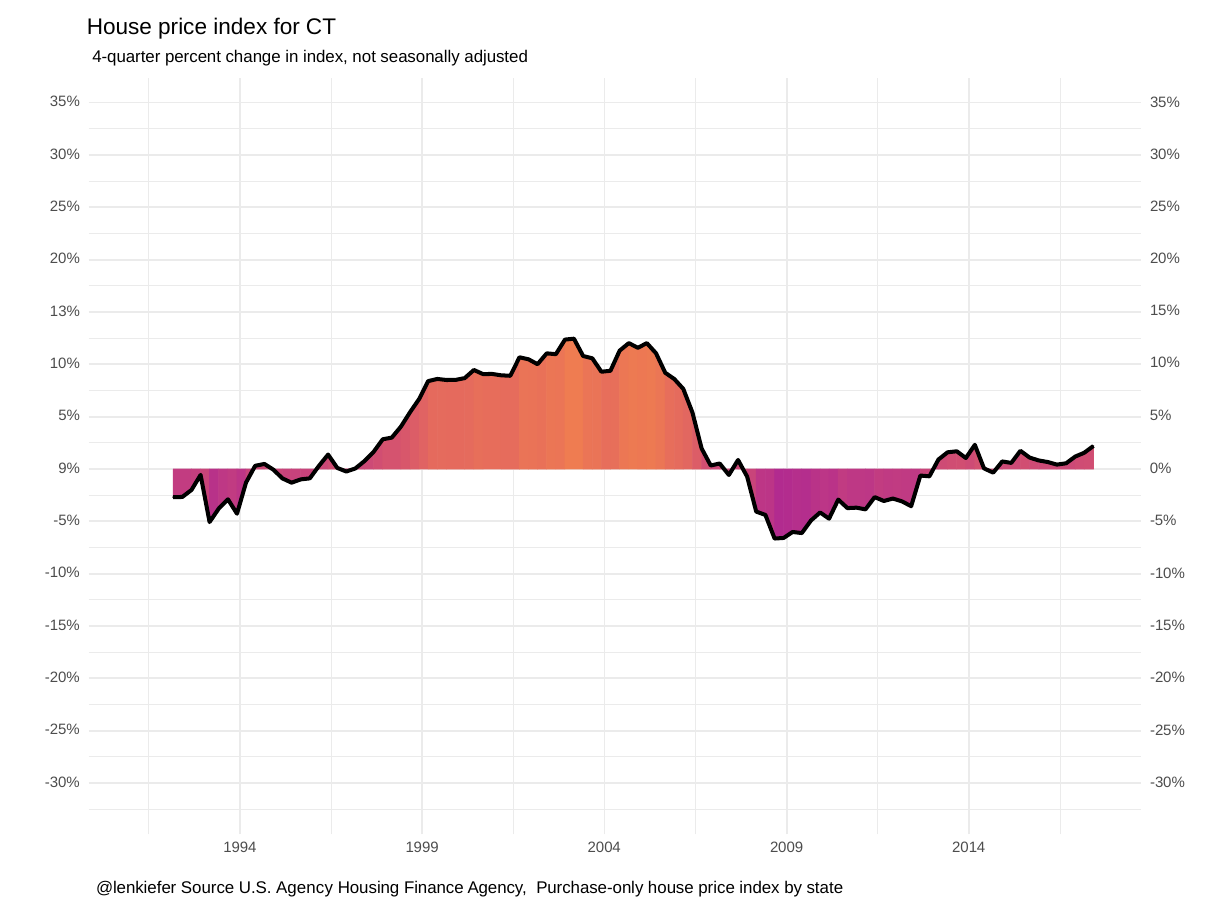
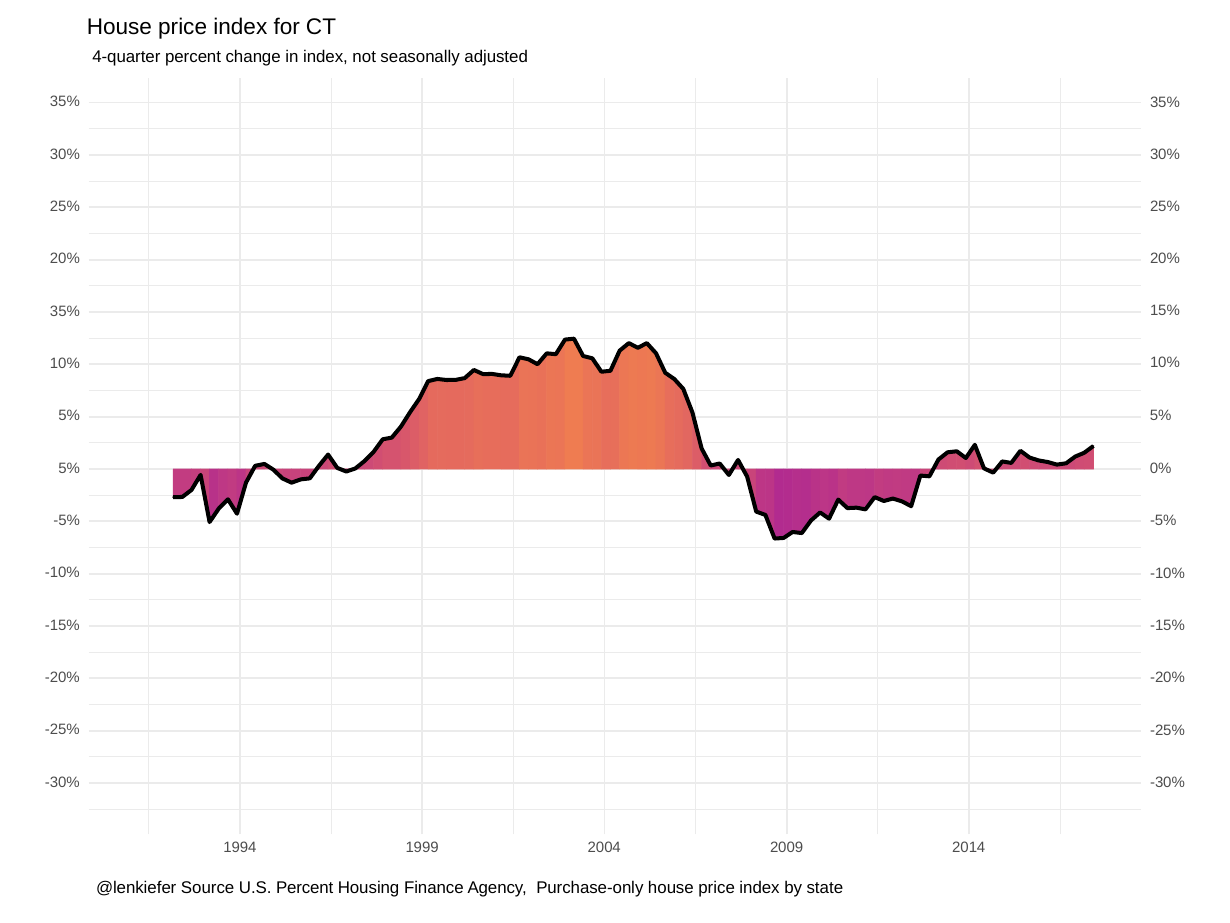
13% at (65, 311): 13% -> 35%
9% at (69, 468): 9% -> 5%
U.S Agency: Agency -> Percent
